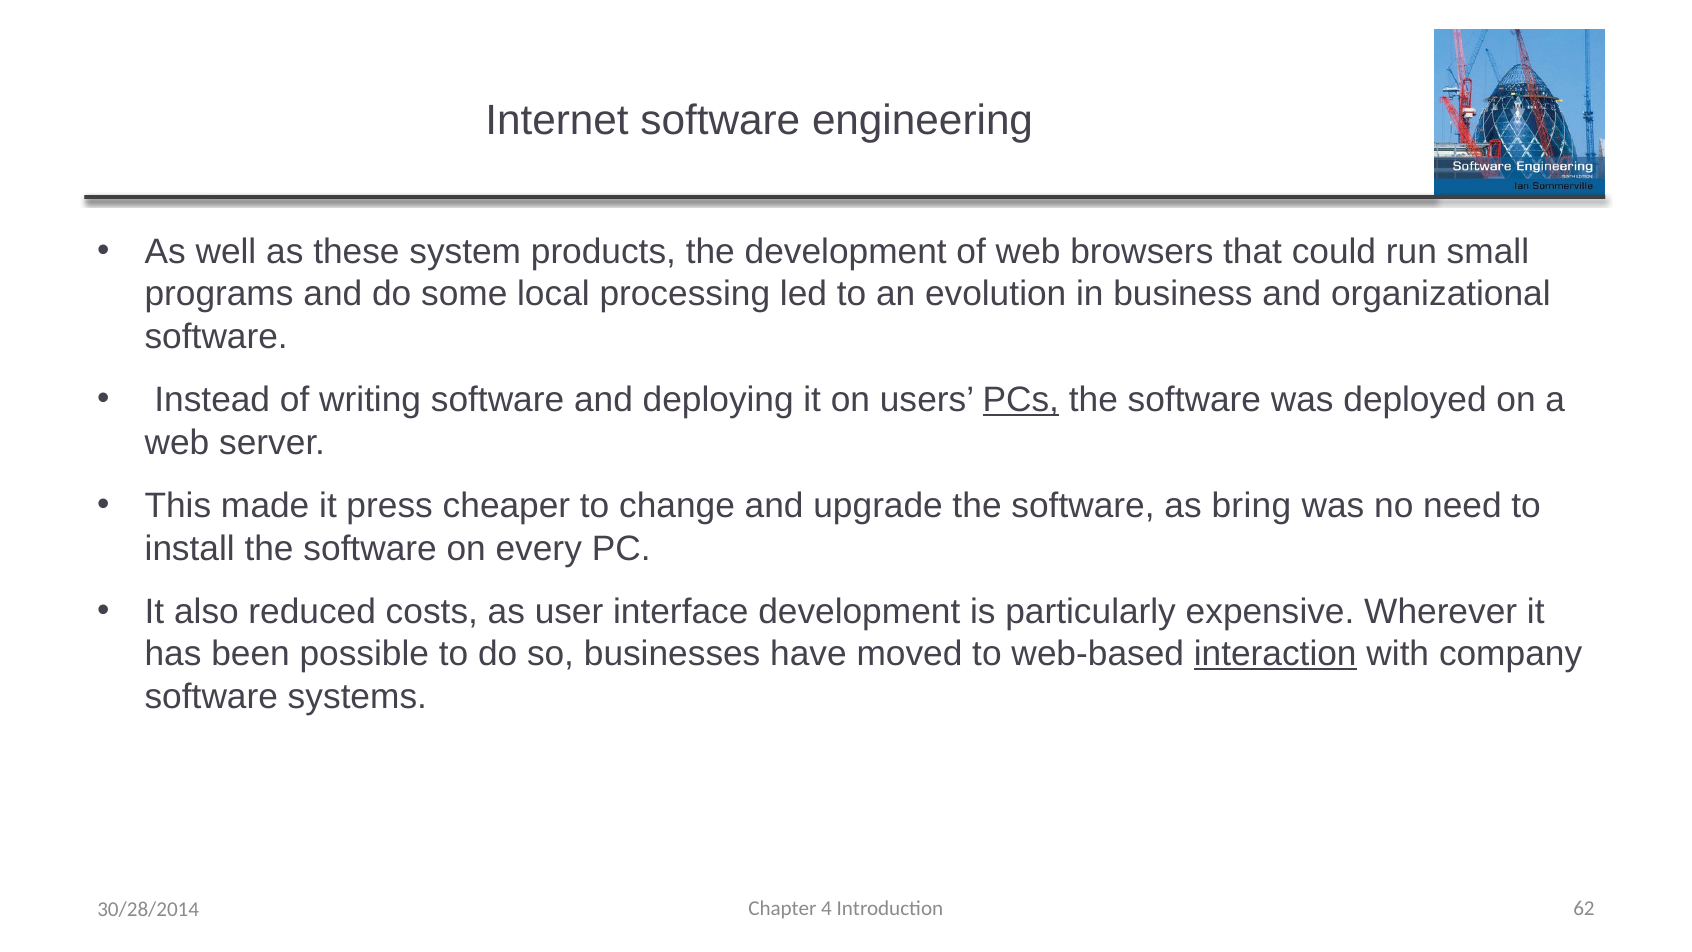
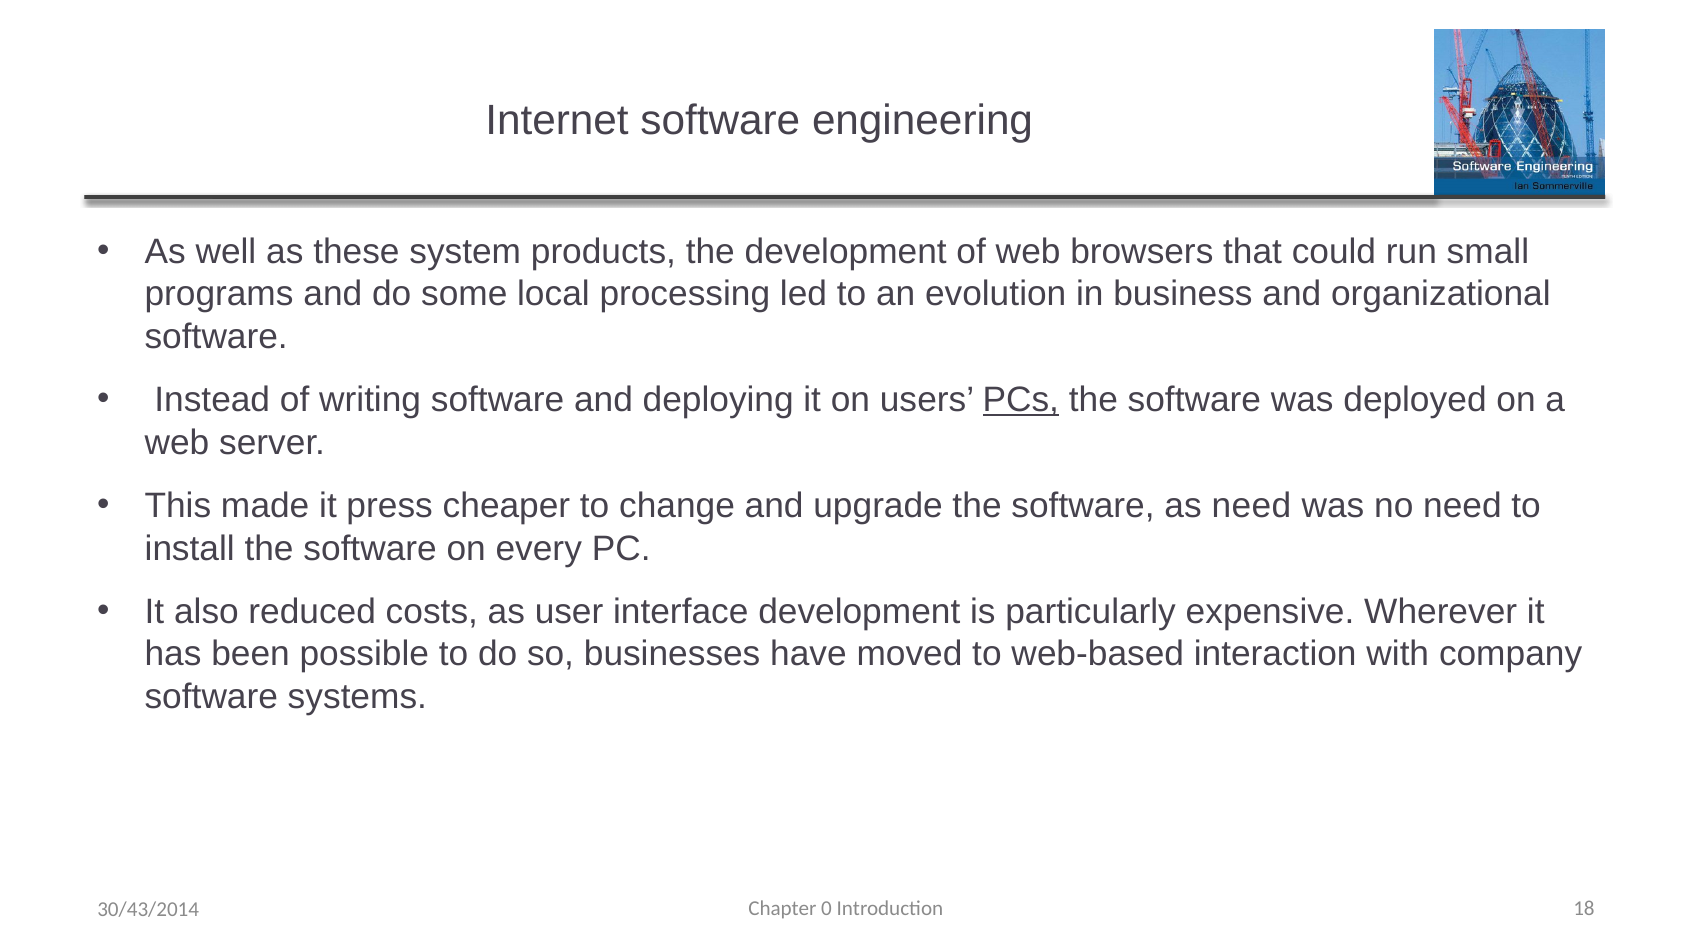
as bring: bring -> need
interaction underline: present -> none
4: 4 -> 0
62: 62 -> 18
30/28/2014: 30/28/2014 -> 30/43/2014
